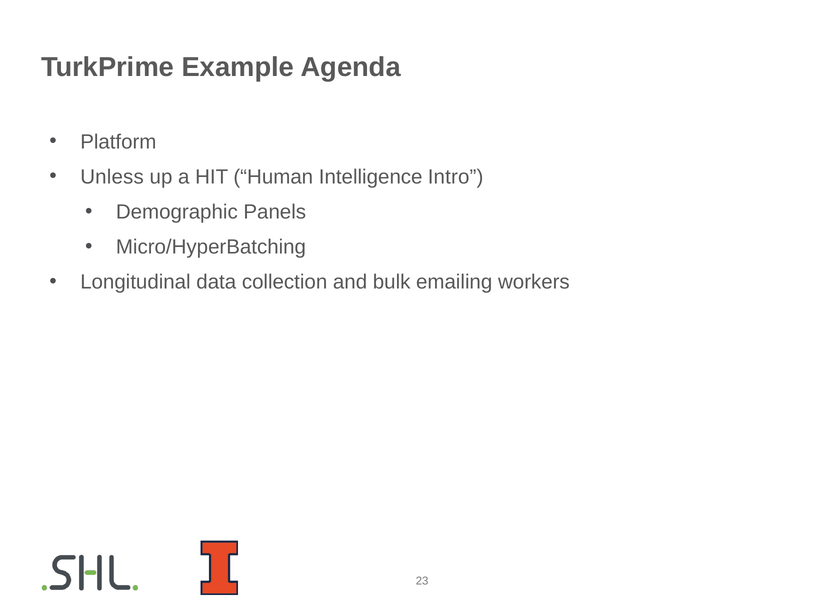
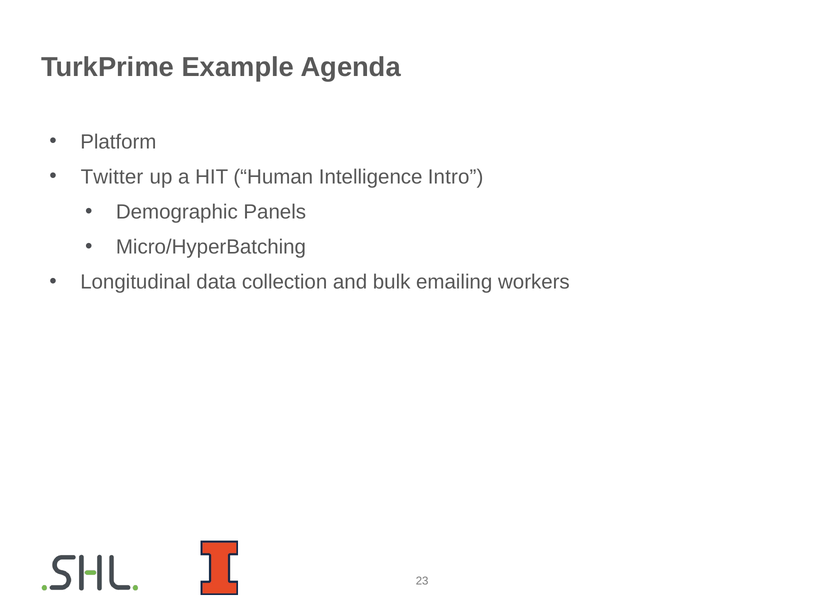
Unless: Unless -> Twitter
